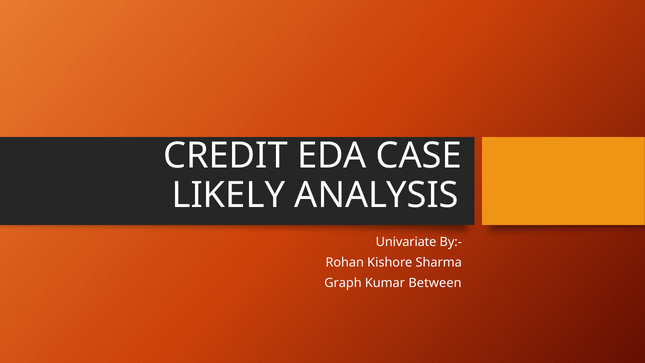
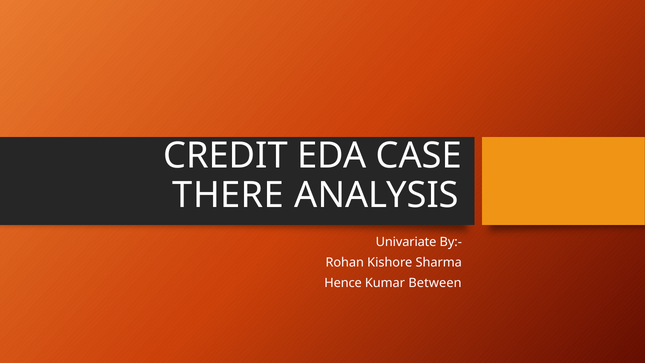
LIKELY: LIKELY -> THERE
Graph: Graph -> Hence
